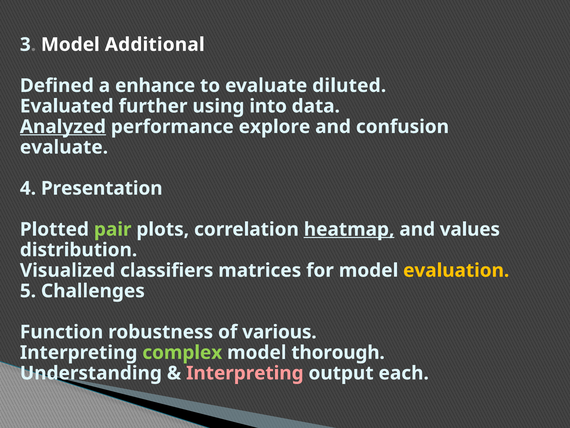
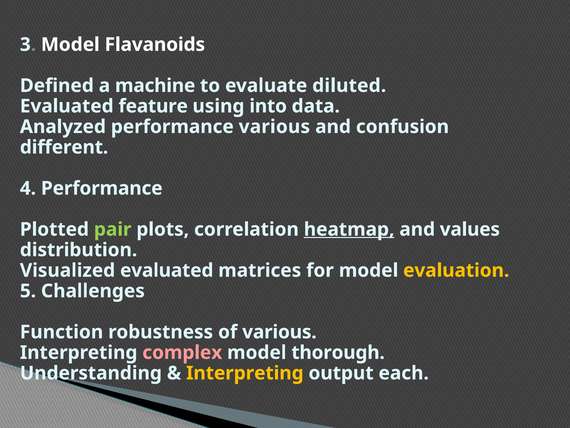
Additional: Additional -> Flavanoids
enhance: enhance -> machine
further: further -> feature
Analyzed underline: present -> none
performance explore: explore -> various
evaluate at (64, 147): evaluate -> different
4 Presentation: Presentation -> Performance
Visualized classifiers: classifiers -> evaluated
complex colour: light green -> pink
Interpreting at (245, 373) colour: pink -> yellow
